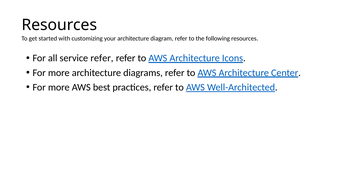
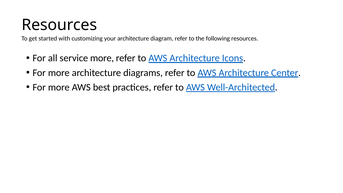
service refer: refer -> more
